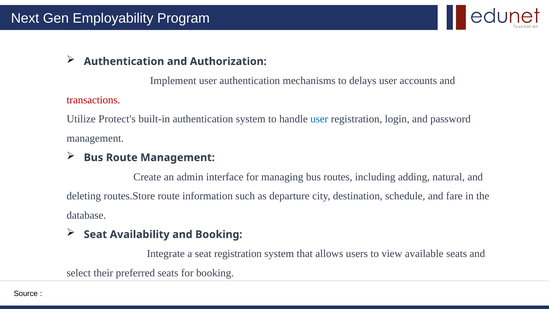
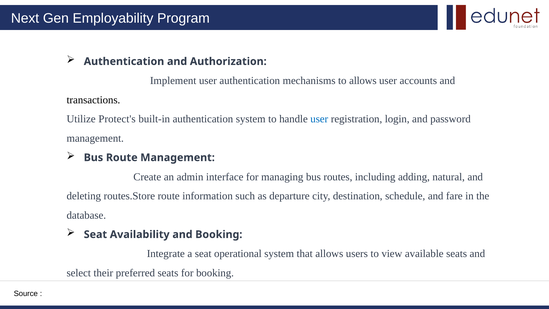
to delays: delays -> allows
transactions colour: red -> black
seat registration: registration -> operational
